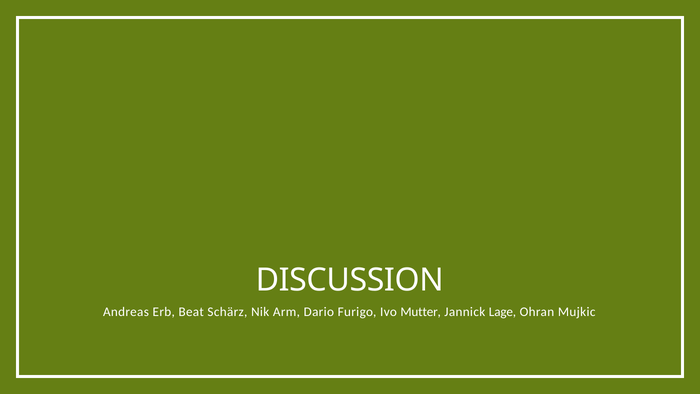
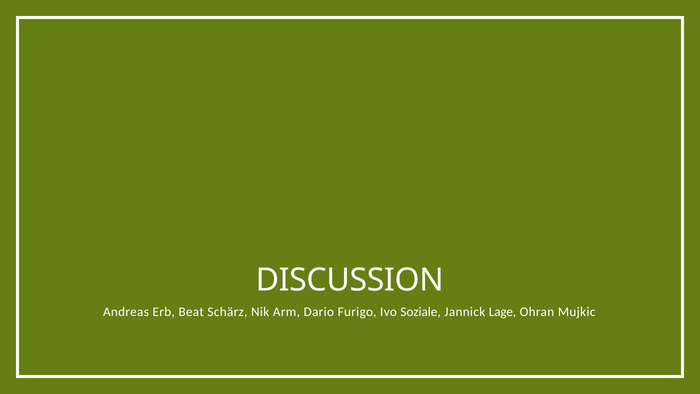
Mutter: Mutter -> Soziale
